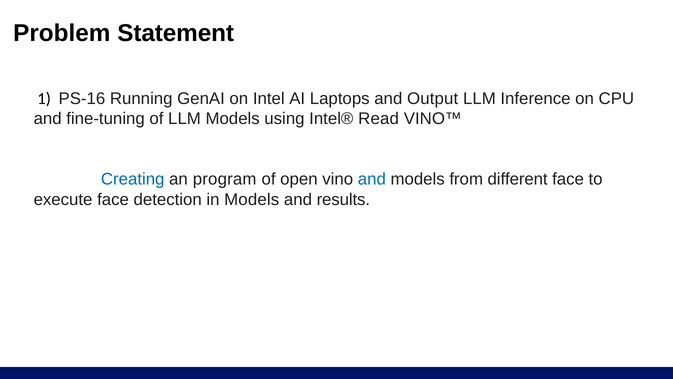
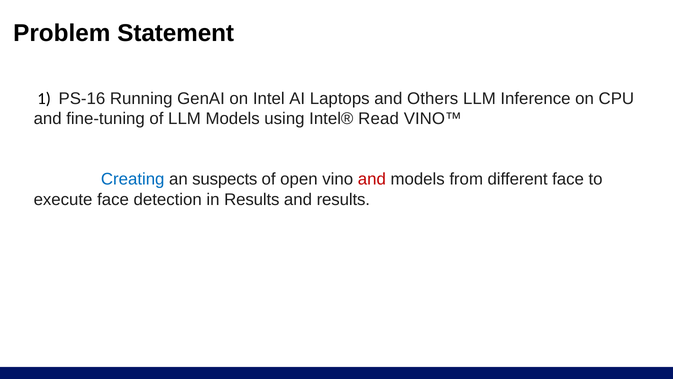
Output: Output -> Others
program: program -> suspects
and at (372, 179) colour: blue -> red
in Models: Models -> Results
